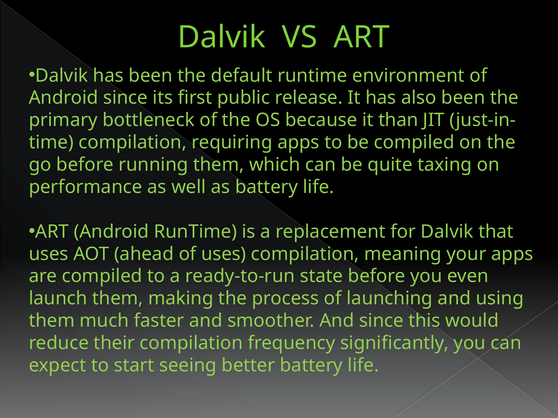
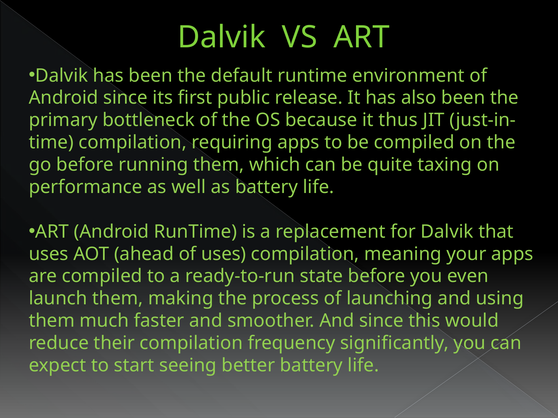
than: than -> thus
